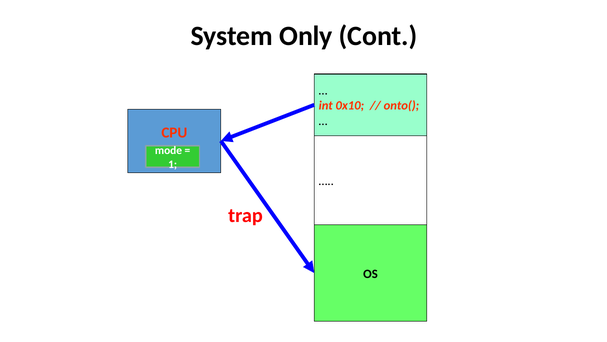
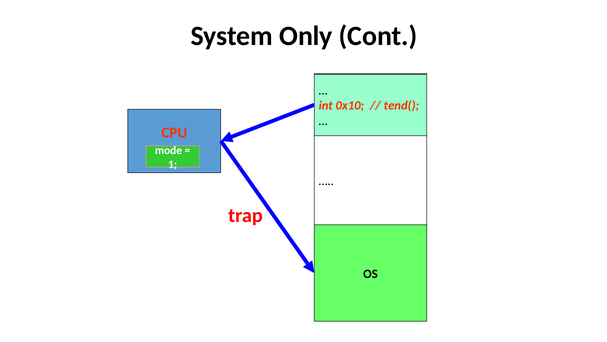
onto(: onto( -> tend(
